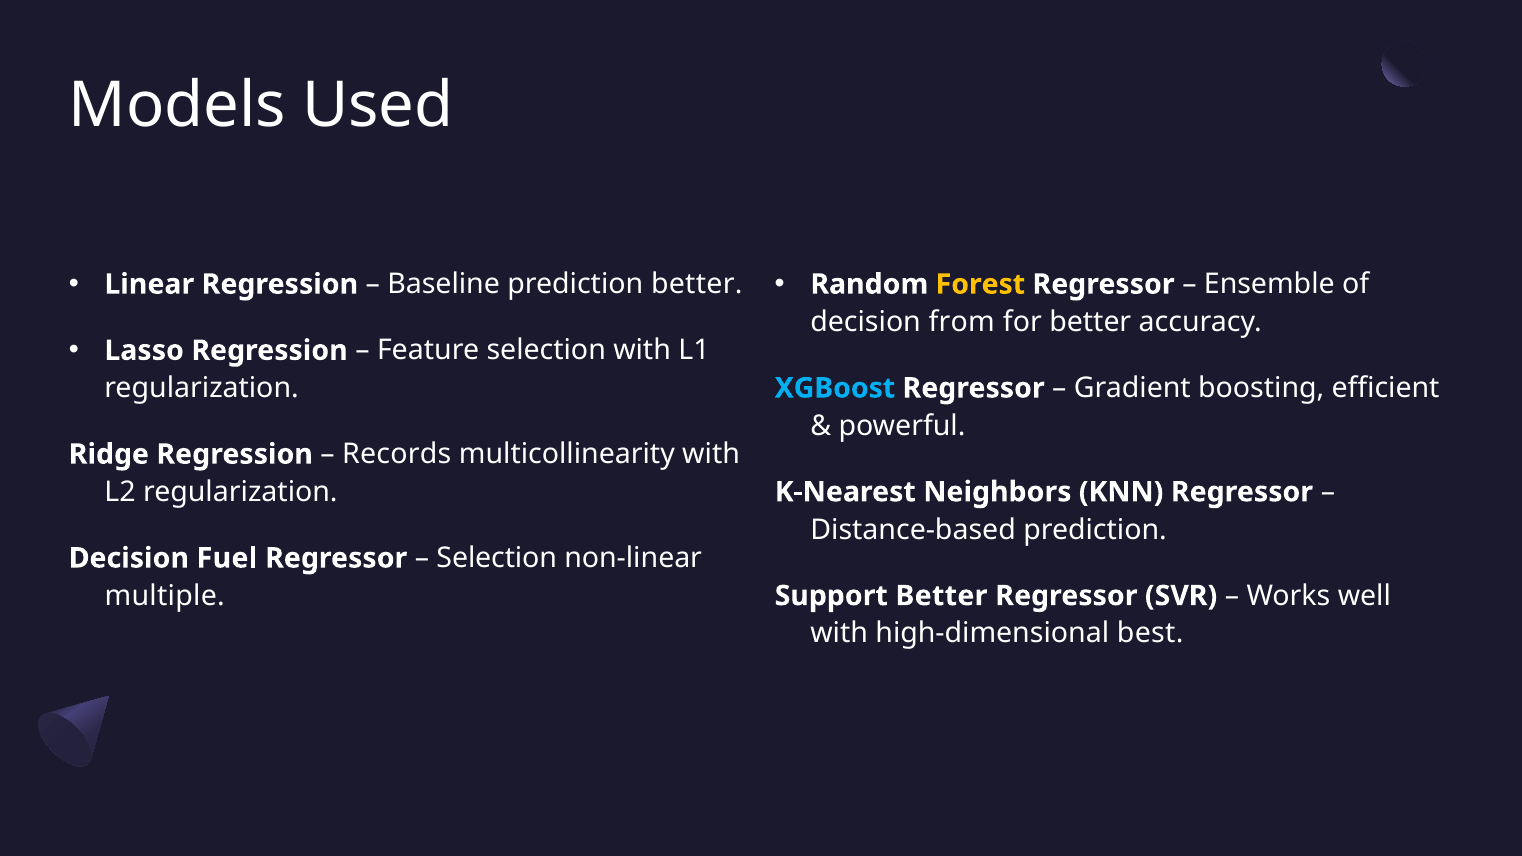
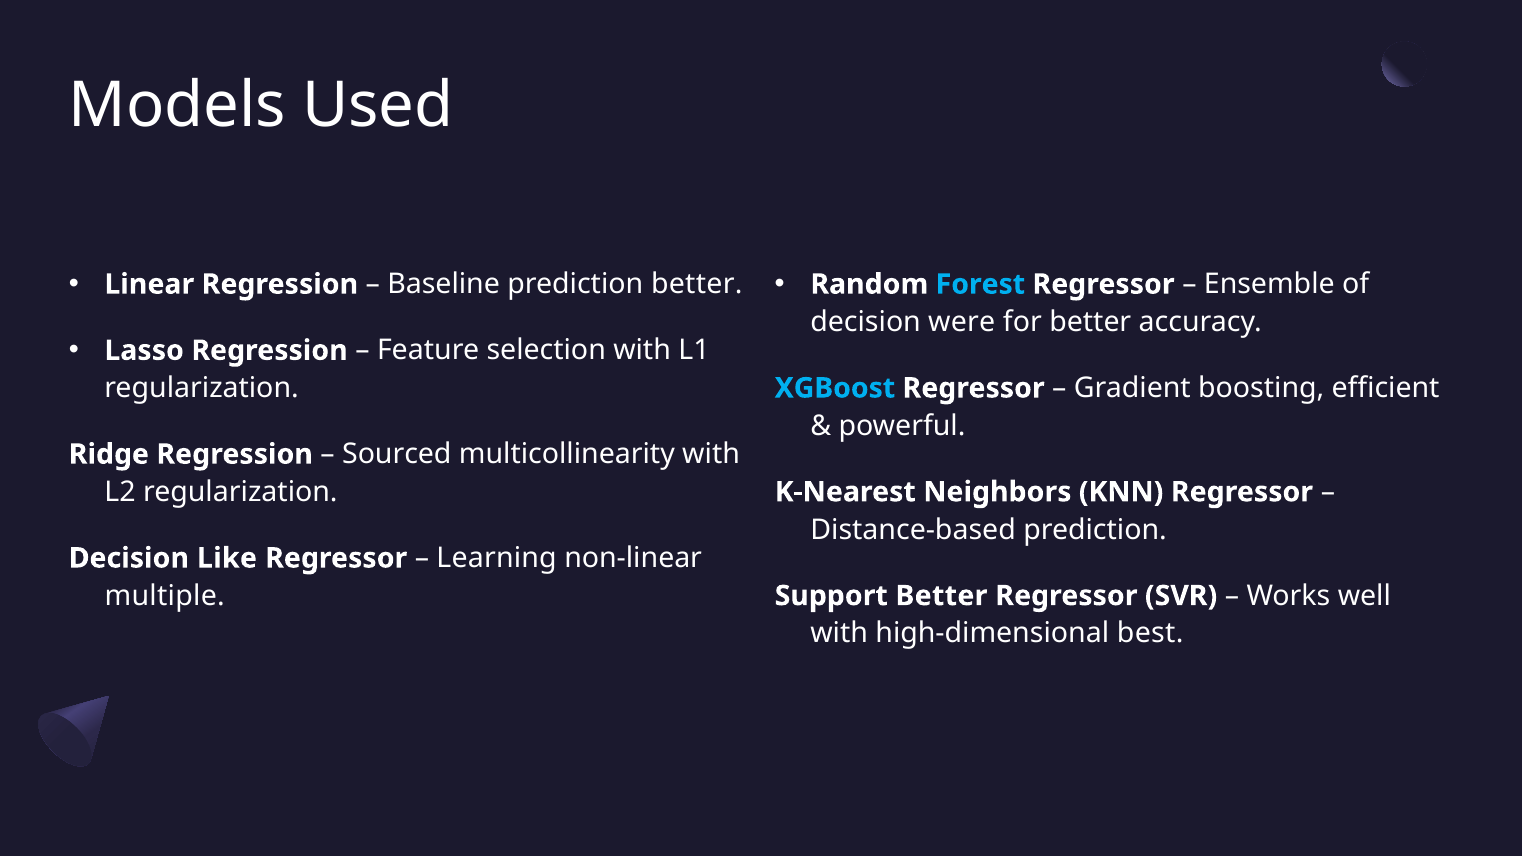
Forest colour: yellow -> light blue
from: from -> were
Records: Records -> Sourced
Fuel: Fuel -> Like
Selection at (497, 558): Selection -> Learning
